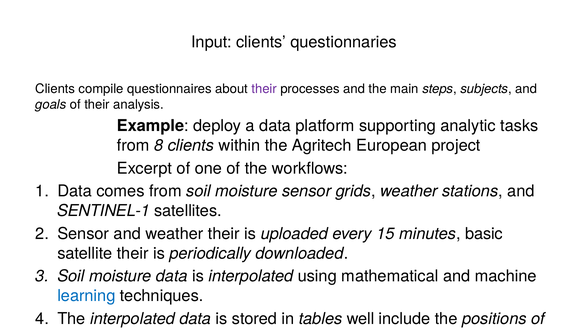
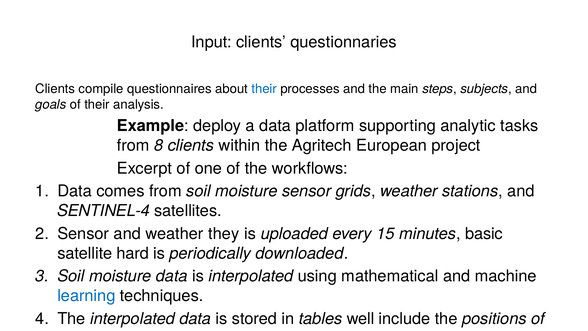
their at (264, 89) colour: purple -> blue
SENTINEL-1: SENTINEL-1 -> SENTINEL-4
weather their: their -> they
satellite their: their -> hard
